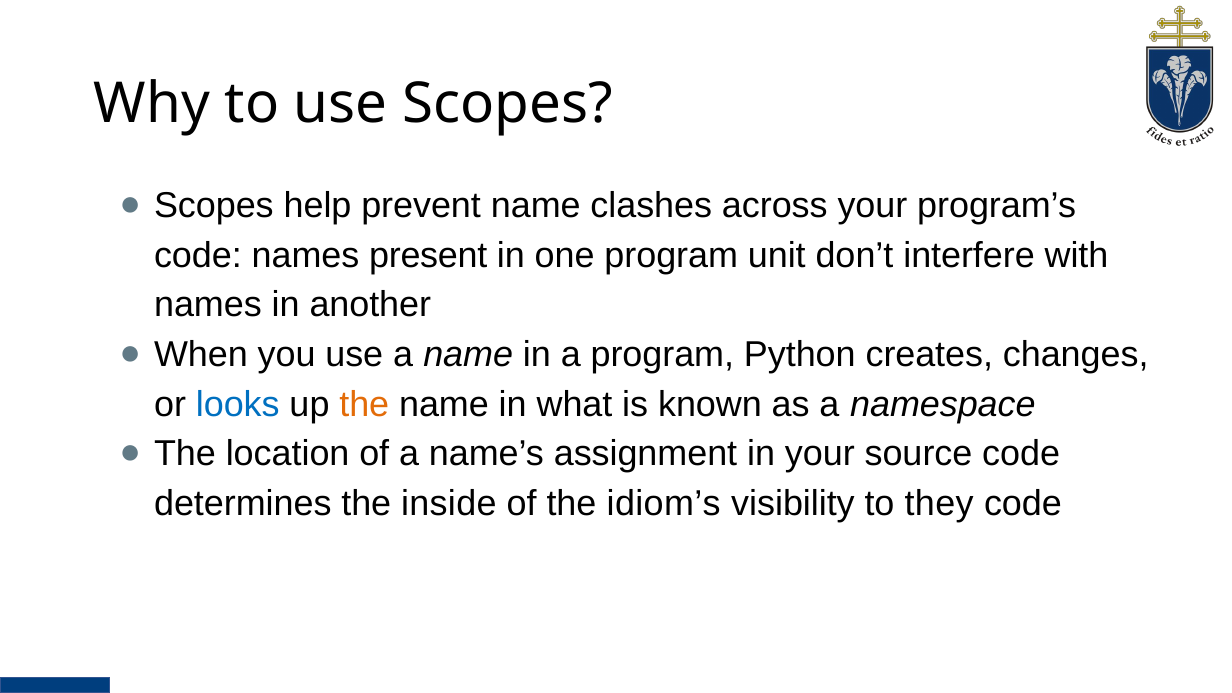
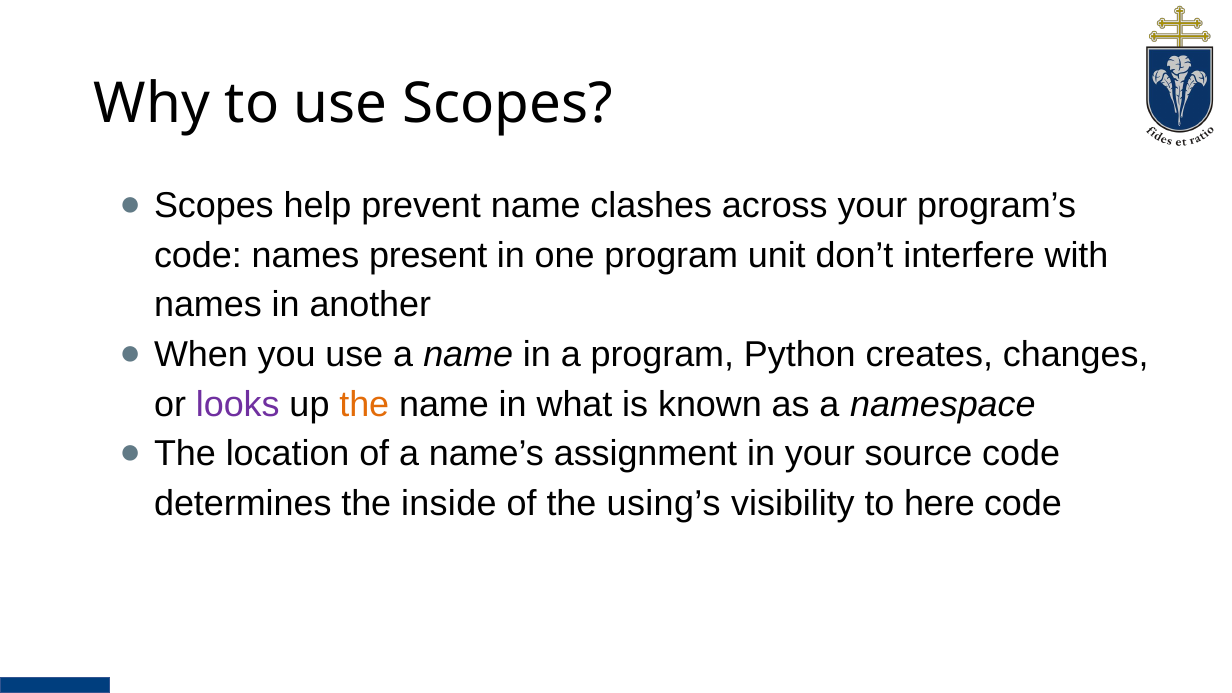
looks colour: blue -> purple
idiom’s: idiom’s -> using’s
they: they -> here
